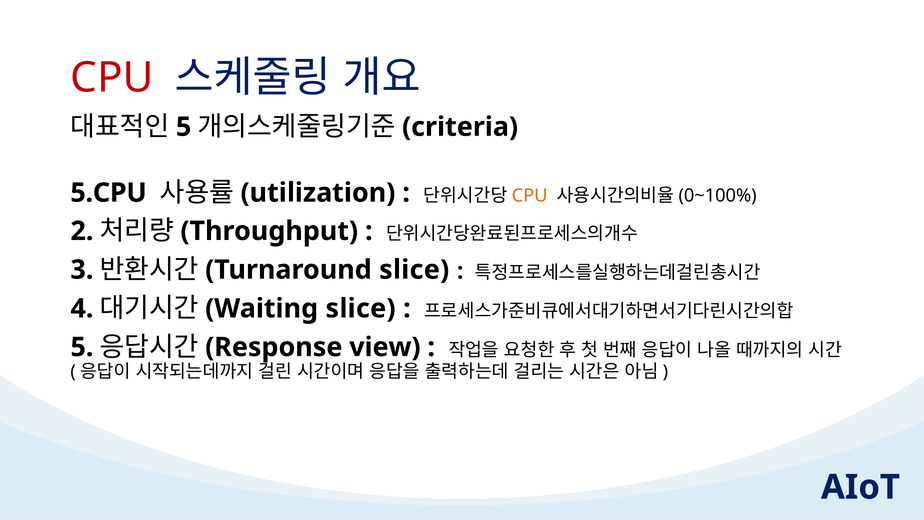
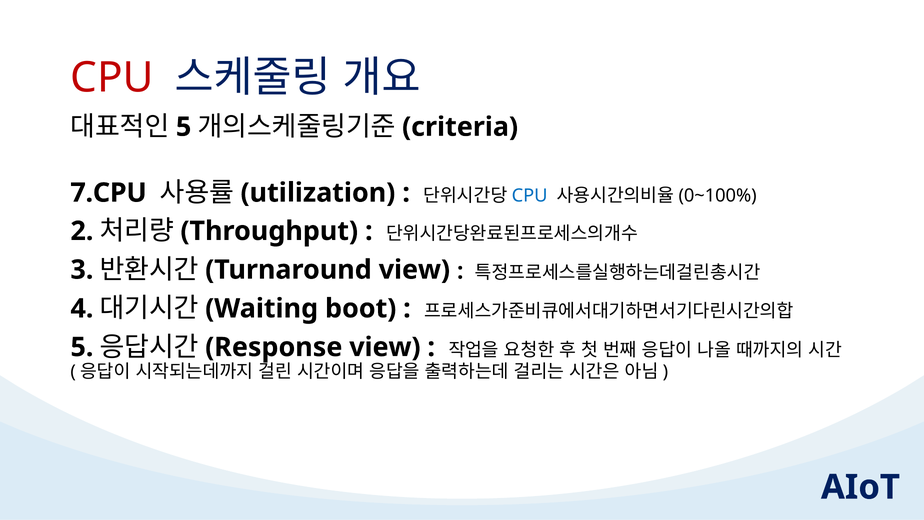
5.CPU: 5.CPU -> 7.CPU
CPU at (530, 196) colour: orange -> blue
slice at (414, 270): slice -> view
slice at (361, 308): slice -> boot
